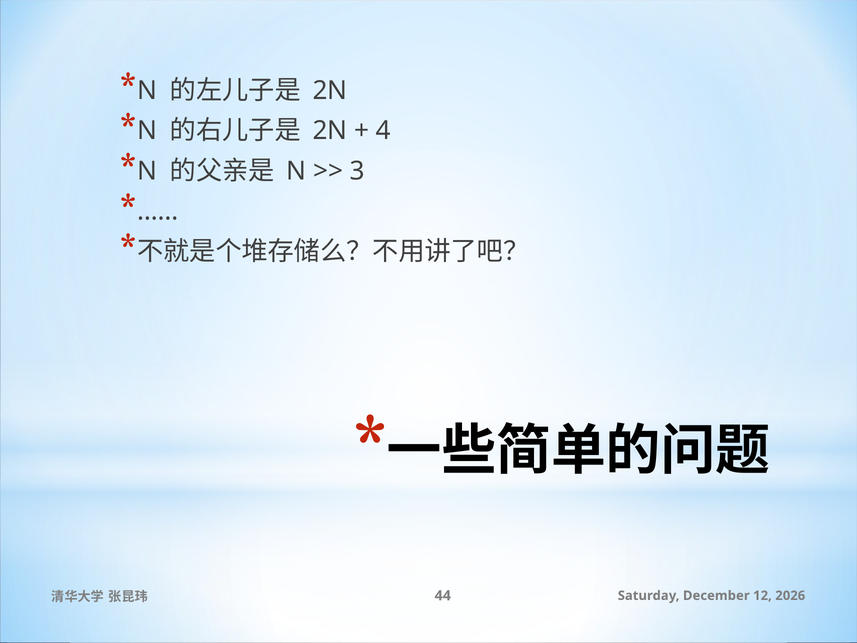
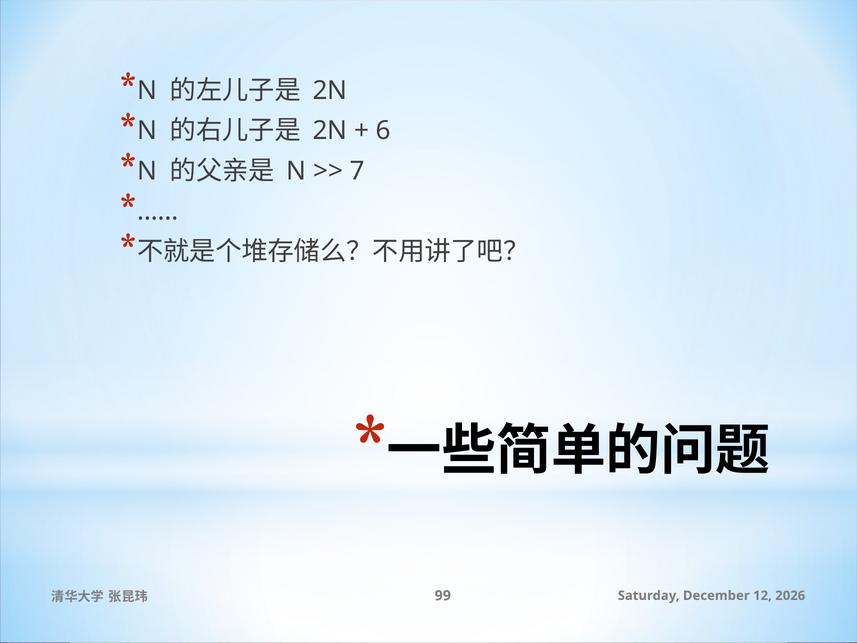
4: 4 -> 6
3: 3 -> 7
44: 44 -> 99
